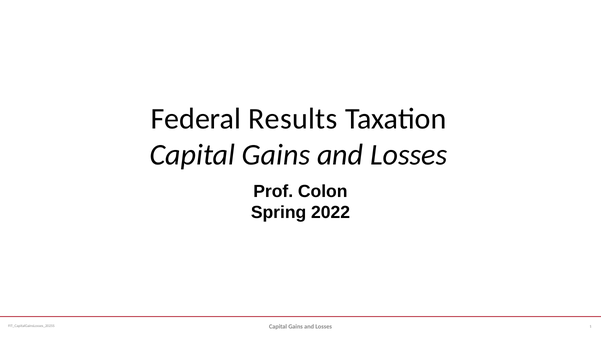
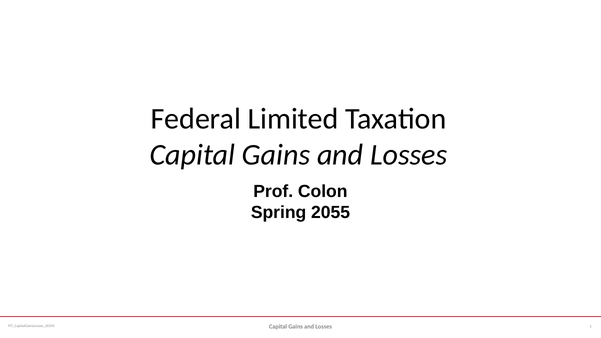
Results: Results -> Limited
2022: 2022 -> 2055
